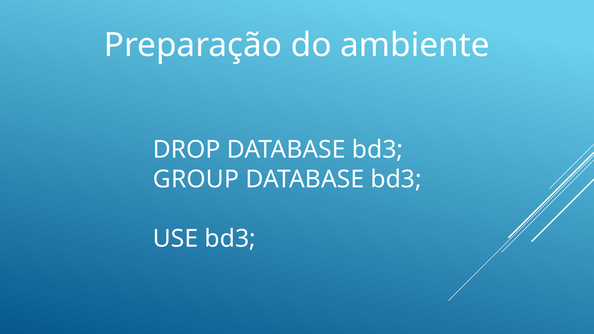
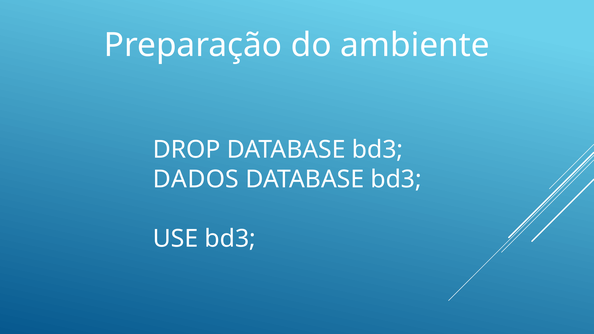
GROUP: GROUP -> DADOS
